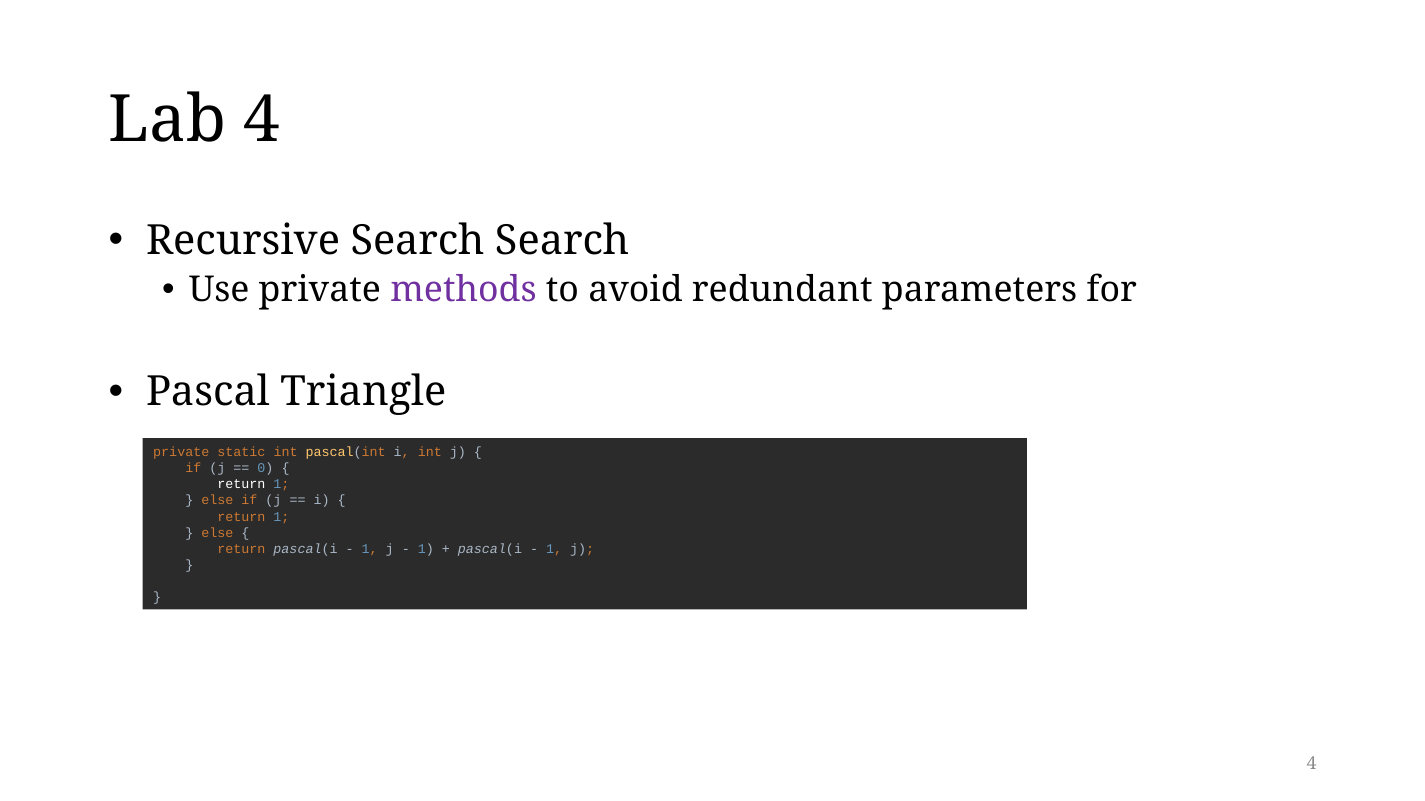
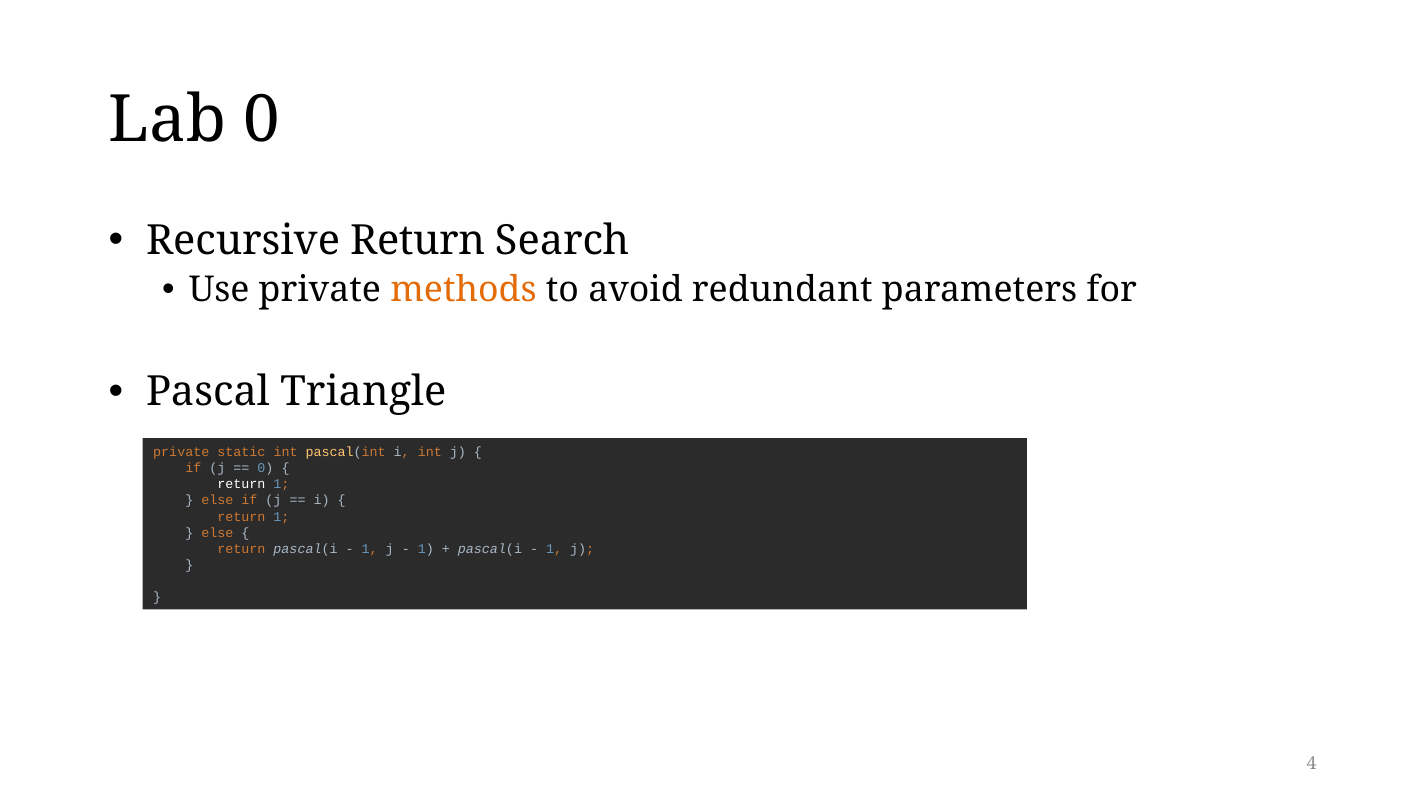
Lab 4: 4 -> 0
Recursive Search: Search -> Return
methods colour: purple -> orange
